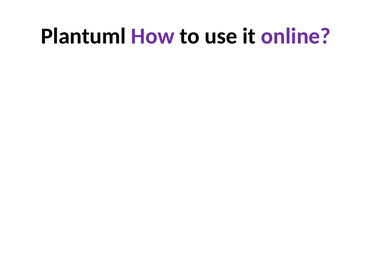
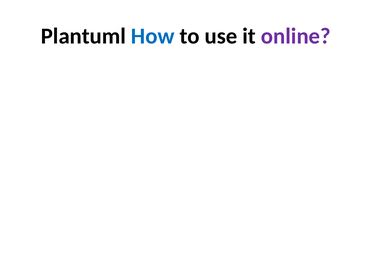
How colour: purple -> blue
